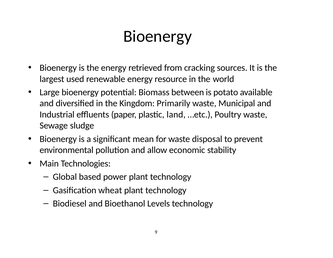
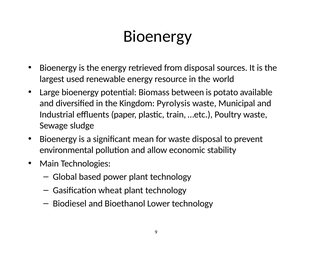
from cracking: cracking -> disposal
Primarily: Primarily -> Pyrolysis
land: land -> train
Levels: Levels -> Lower
